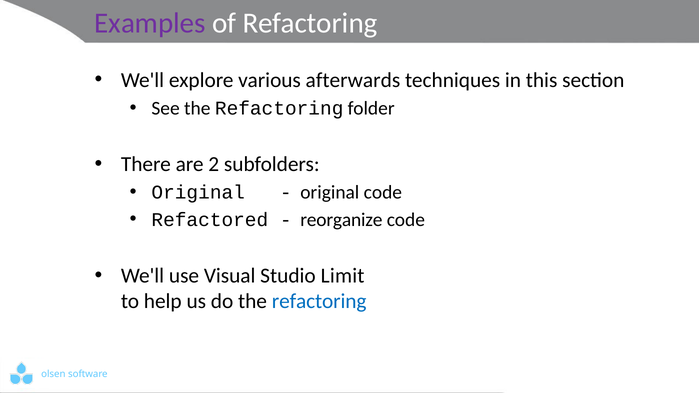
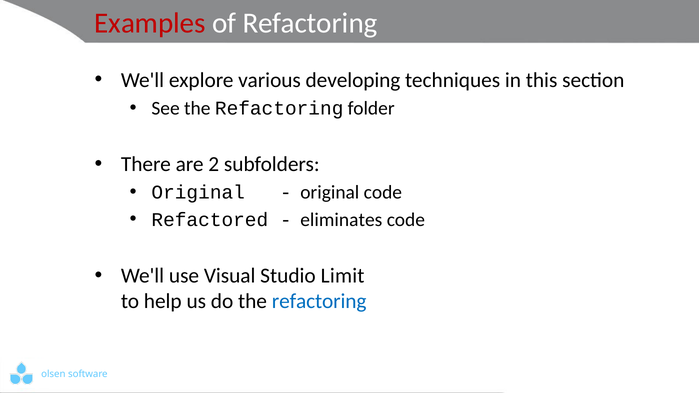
Examples colour: purple -> red
afterwards: afterwards -> developing
reorganize: reorganize -> eliminates
